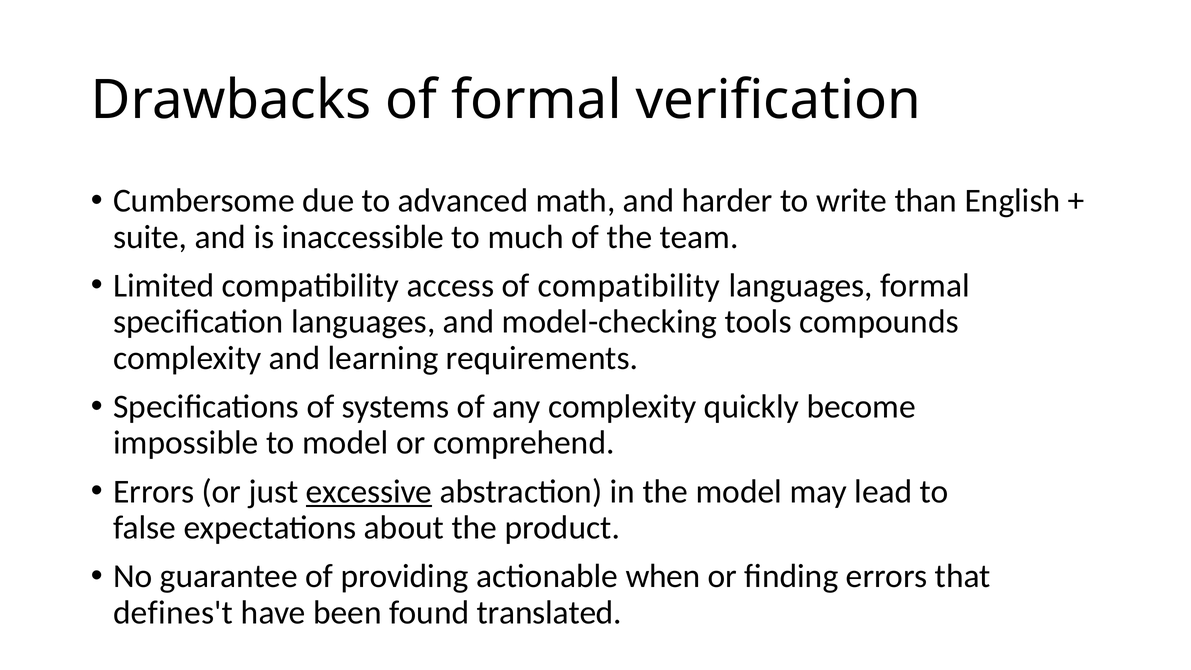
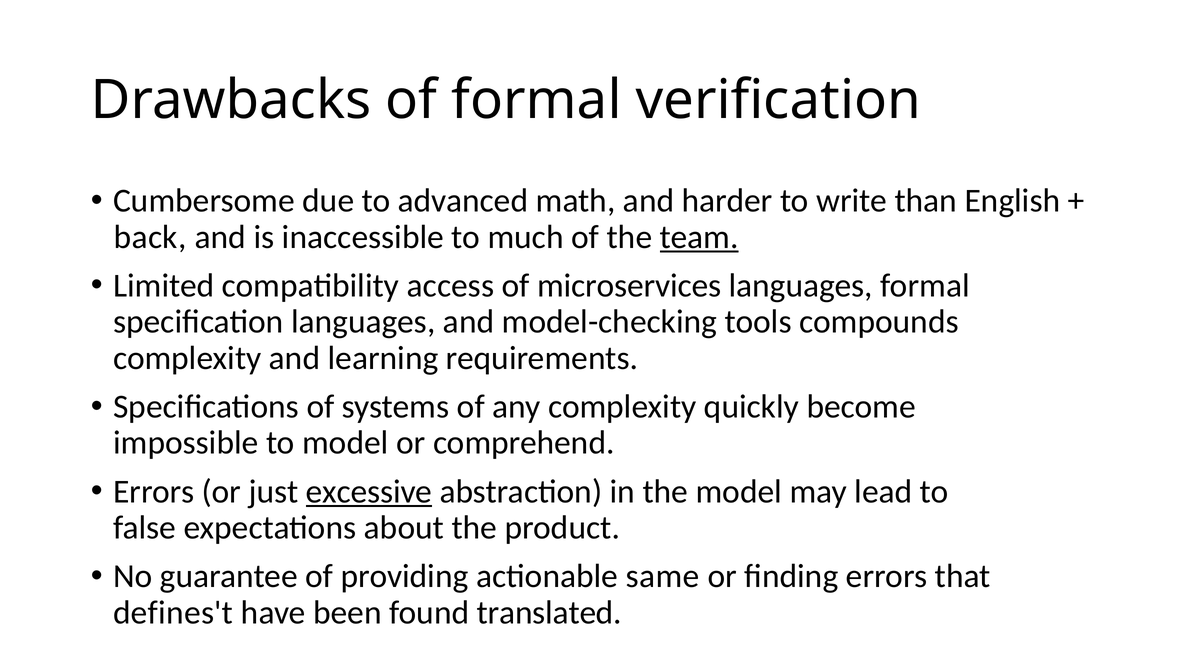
suite: suite -> back
team underline: none -> present
of compatibility: compatibility -> microservices
when: when -> same
